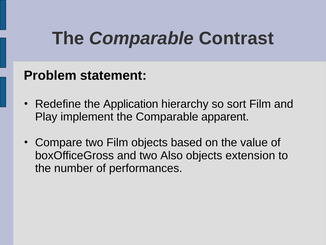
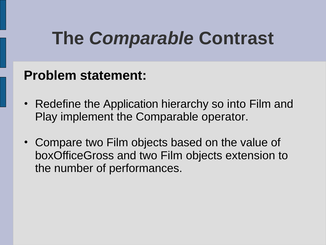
sort: sort -> into
apparent: apparent -> operator
and two Also: Also -> Film
